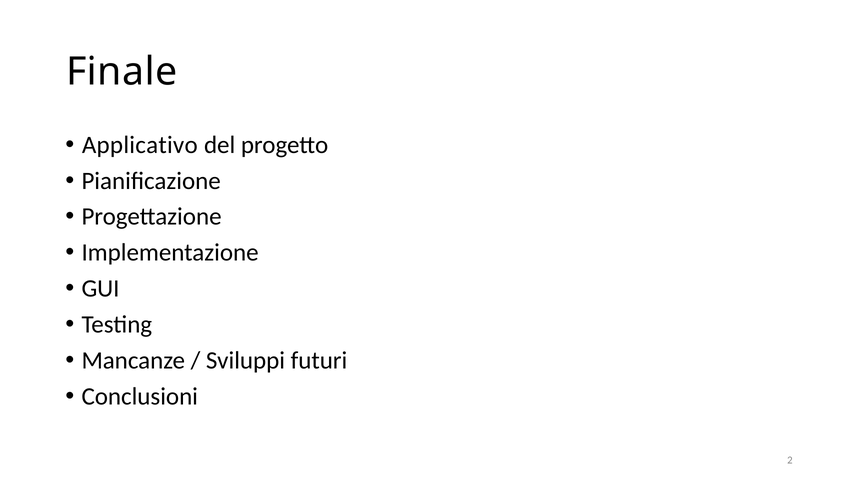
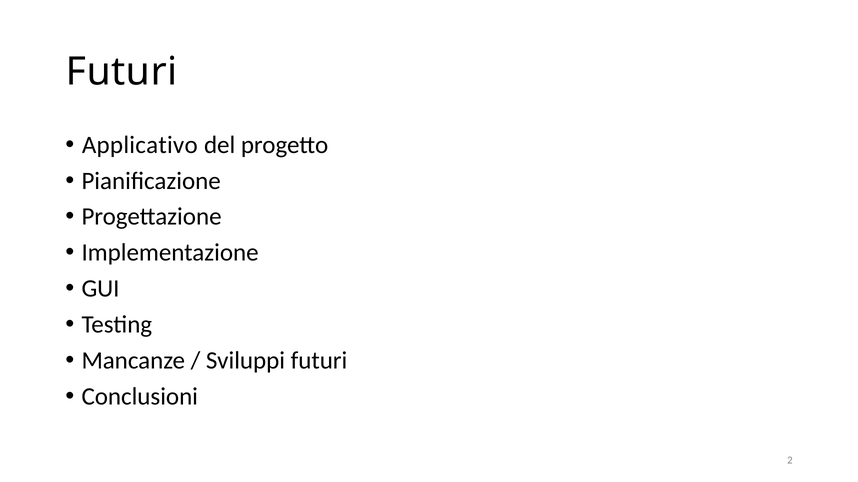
Finale at (122, 72): Finale -> Futuri
